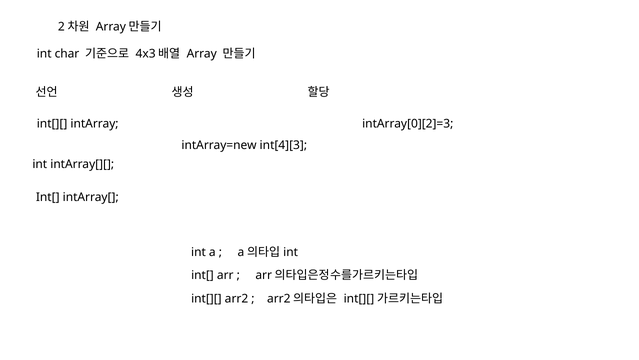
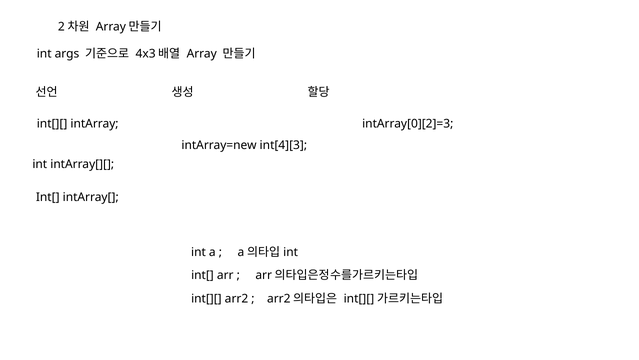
char: char -> args
